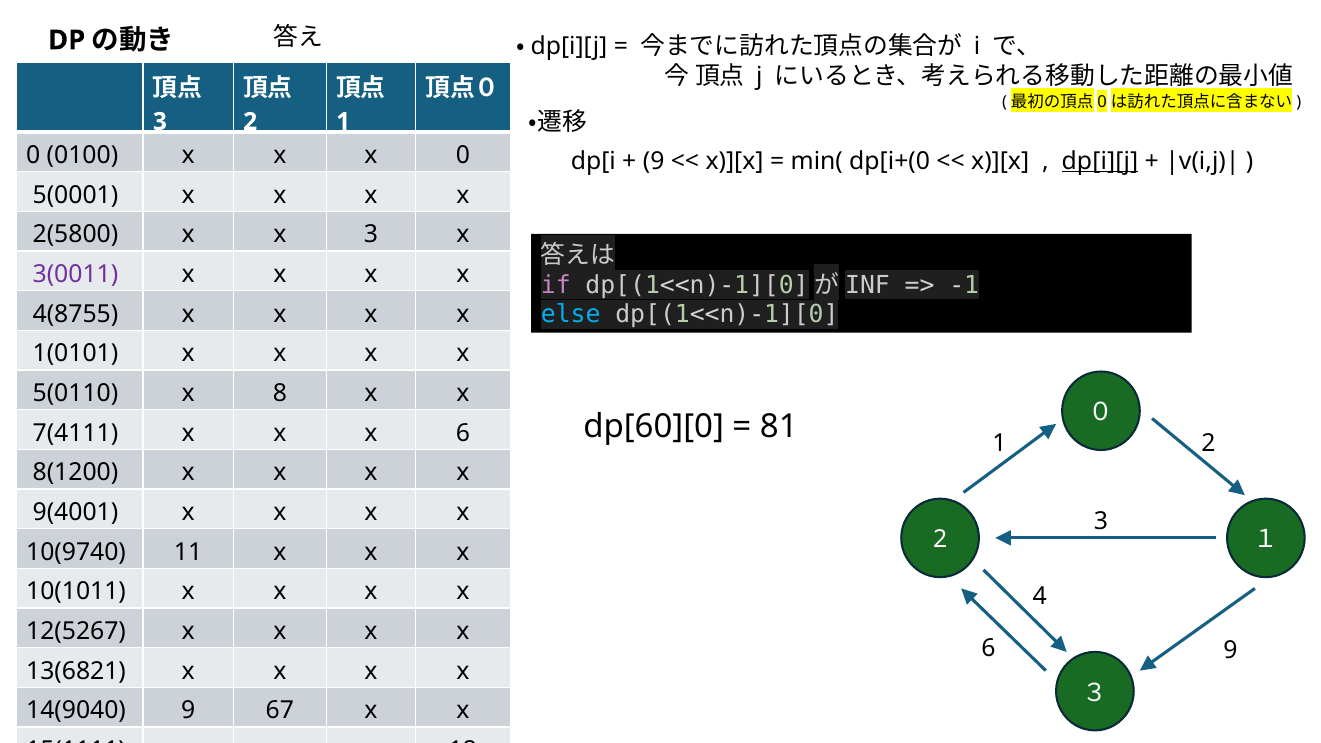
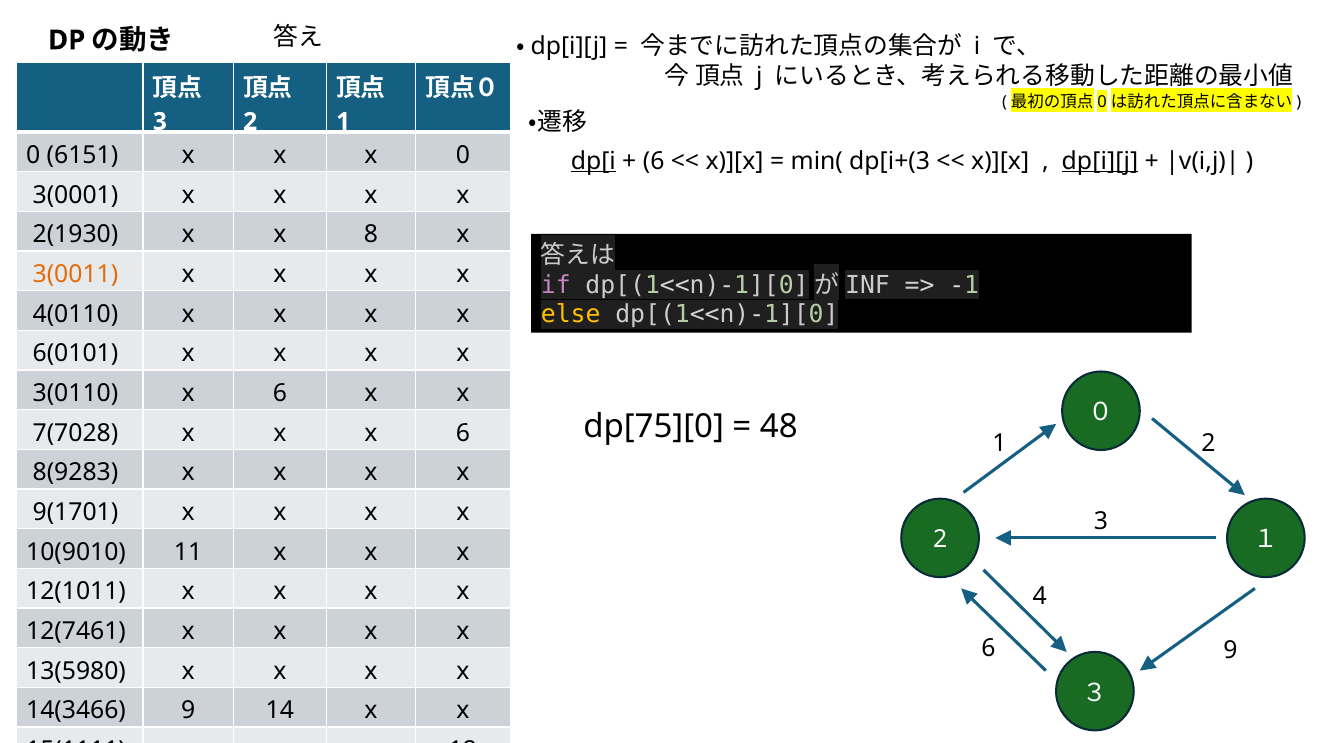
0100: 0100 -> 6151
dp[i underline: none -> present
9 at (654, 161): 9 -> 6
dp[i+(0: dp[i+(0 -> dp[i+(3
5(0001: 5(0001 -> 3(0001
2(5800: 2(5800 -> 2(1930
x 3: 3 -> 8
3(0011 colour: purple -> orange
else colour: light blue -> yellow
4(8755: 4(8755 -> 4(0110
1(0101: 1(0101 -> 6(0101
5(0110: 5(0110 -> 3(0110
8 at (280, 393): 8 -> 6
dp[60][0: dp[60][0 -> dp[75][0
81: 81 -> 48
7(4111: 7(4111 -> 7(7028
8(1200: 8(1200 -> 8(9283
9(4001: 9(4001 -> 9(1701
10(9740: 10(9740 -> 10(9010
10(1011: 10(1011 -> 12(1011
12(5267: 12(5267 -> 12(7461
13(6821: 13(6821 -> 13(5980
14(9040: 14(9040 -> 14(3466
67: 67 -> 14
